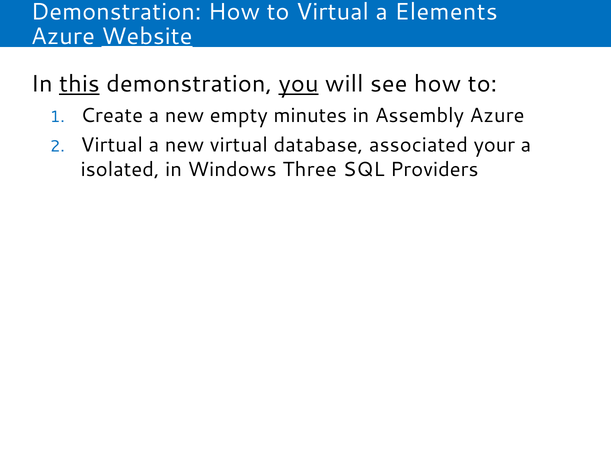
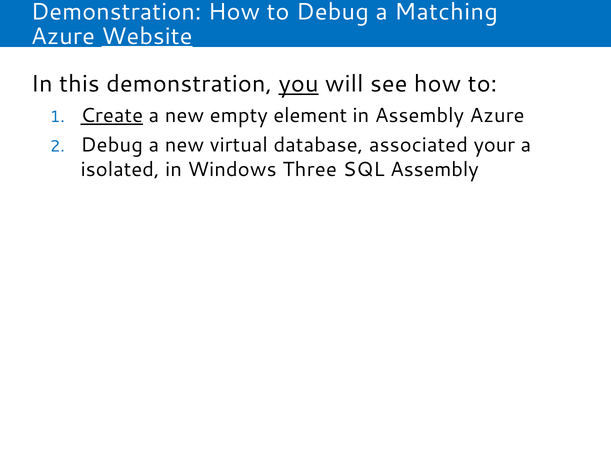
to Virtual: Virtual -> Debug
Elements: Elements -> Matching
this underline: present -> none
Create underline: none -> present
minutes: minutes -> element
Virtual at (112, 145): Virtual -> Debug
SQL Providers: Providers -> Assembly
